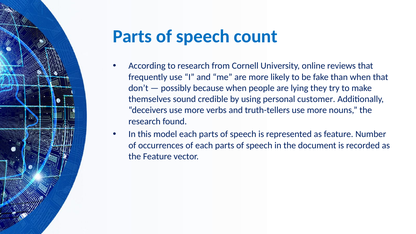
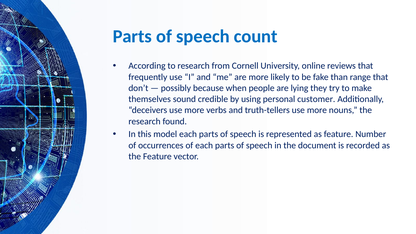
than when: when -> range
